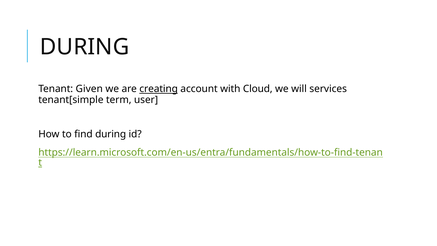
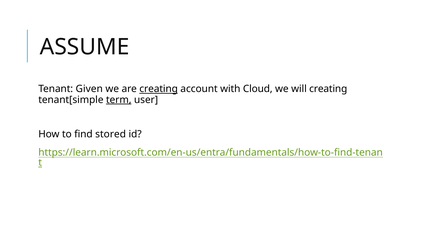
DURING at (85, 47): DURING -> ASSUME
will services: services -> creating
term underline: none -> present
find during: during -> stored
